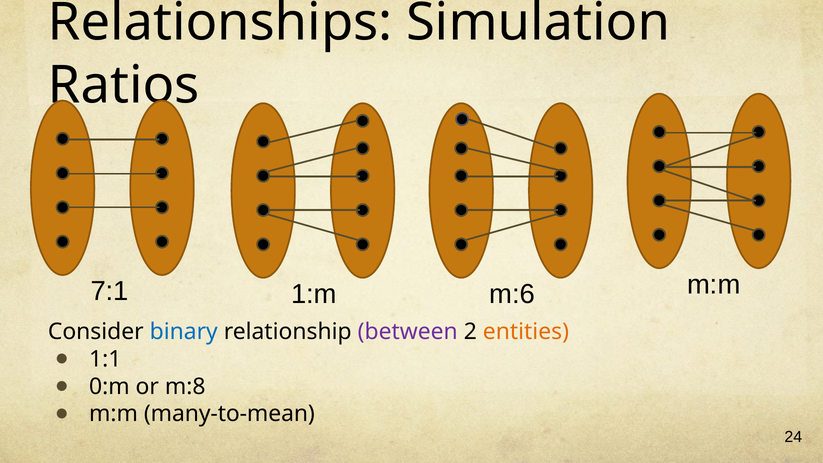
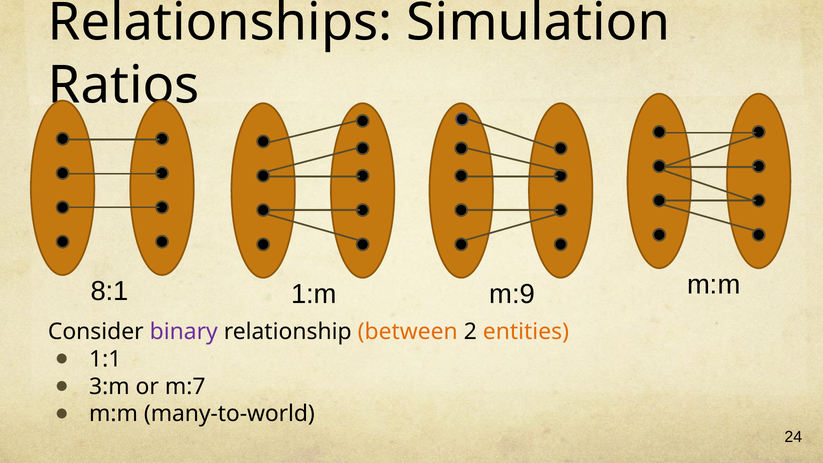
7:1: 7:1 -> 8:1
m:6: m:6 -> m:9
binary colour: blue -> purple
between colour: purple -> orange
0:m: 0:m -> 3:m
m:8: m:8 -> m:7
many-to-mean: many-to-mean -> many-to-world
